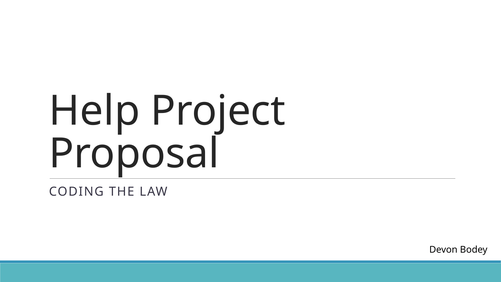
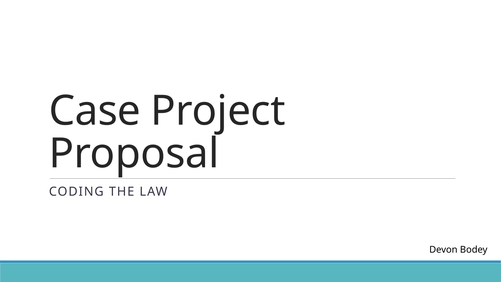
Help: Help -> Case
